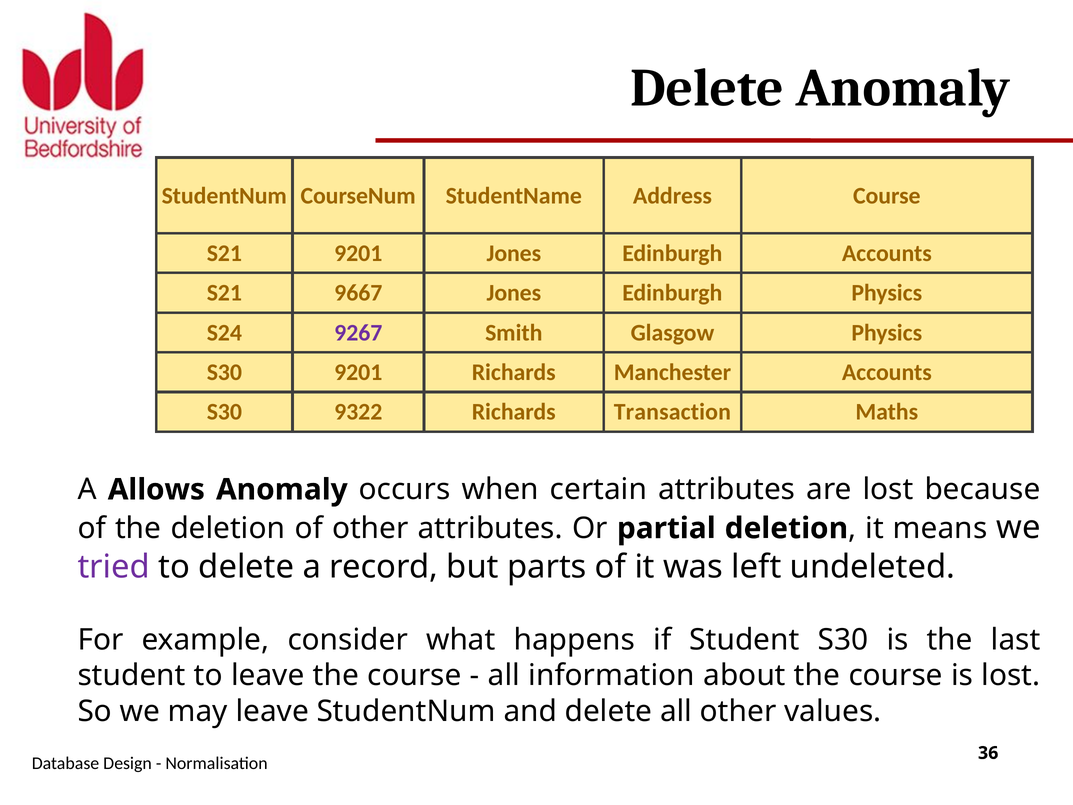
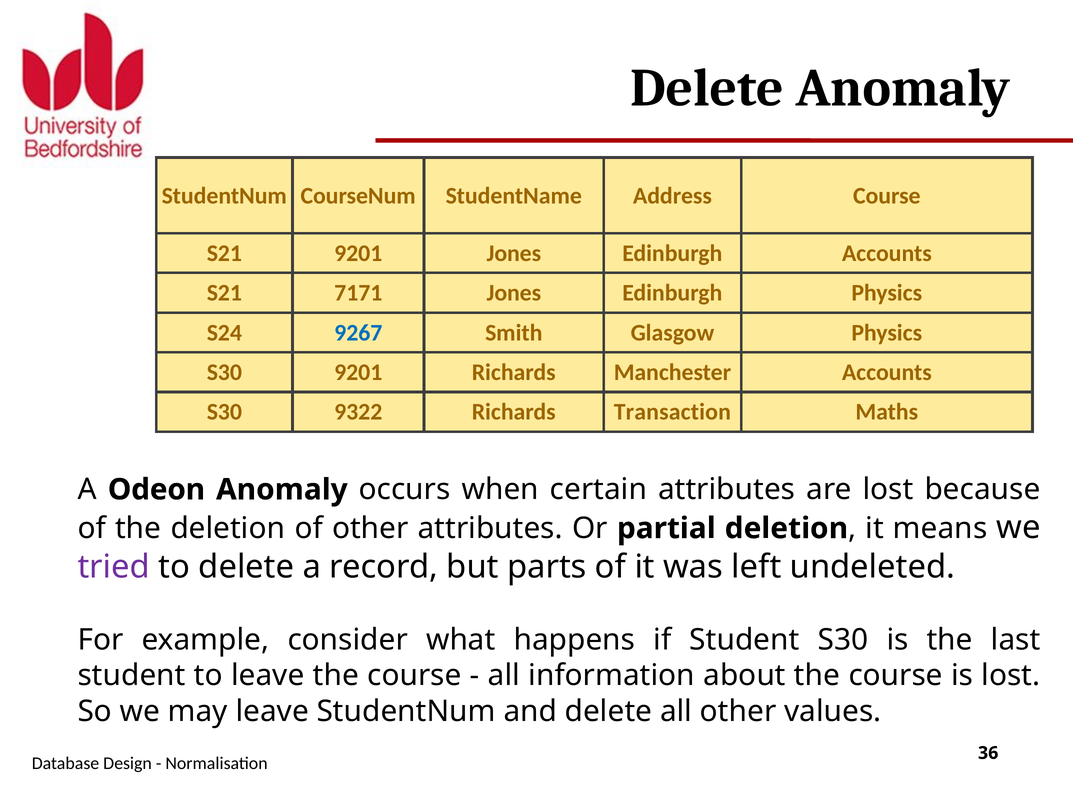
9667: 9667 -> 7171
9267 colour: purple -> blue
Allows: Allows -> Odeon
